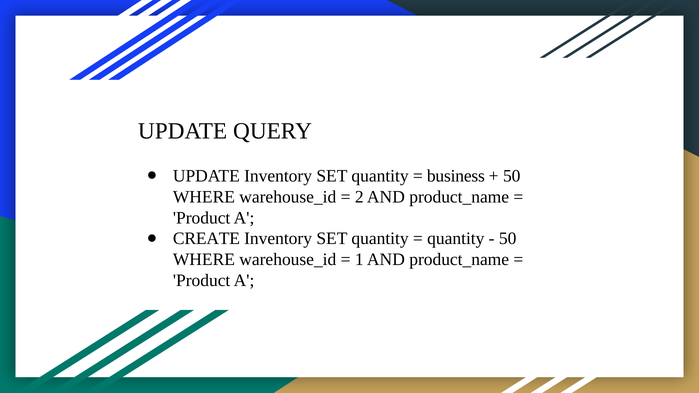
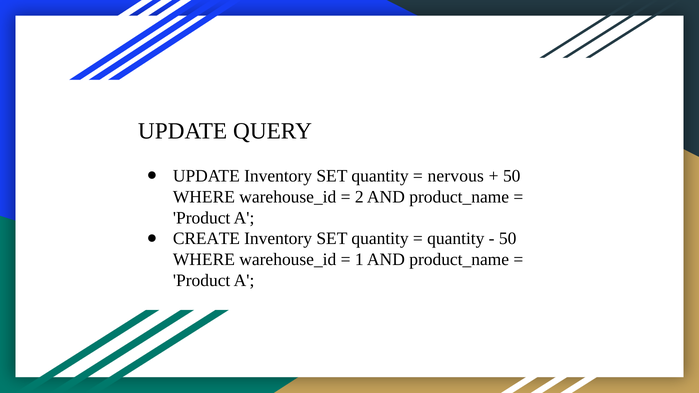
business: business -> nervous
